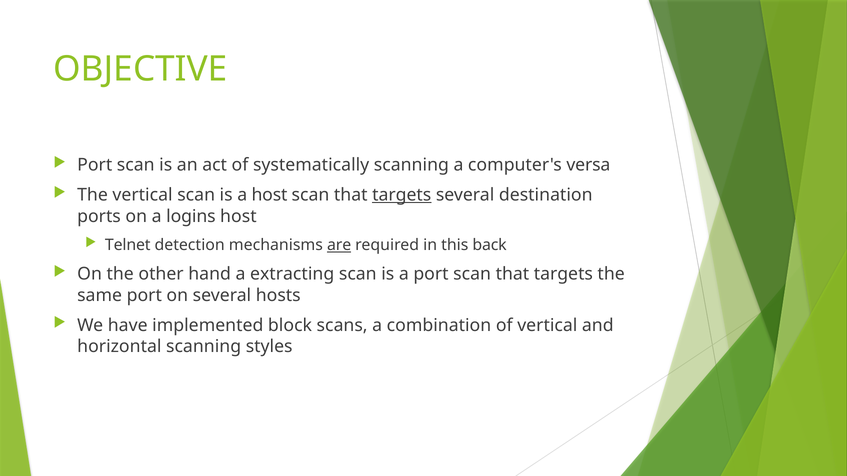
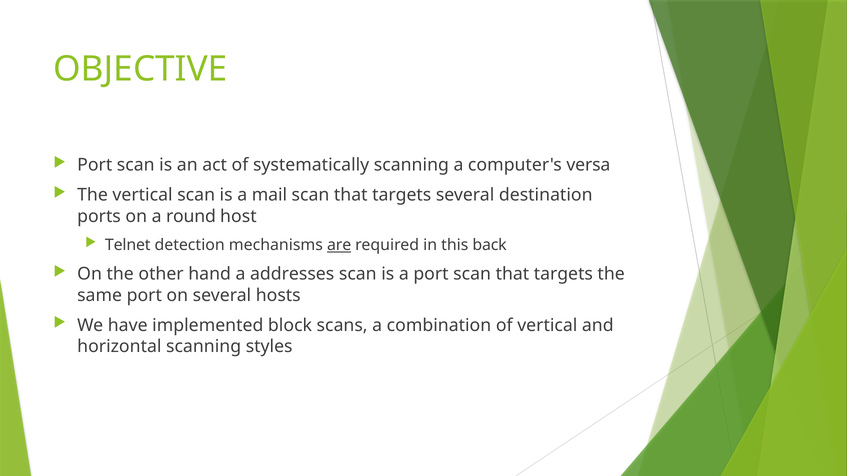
a host: host -> mail
targets at (402, 195) underline: present -> none
logins: logins -> round
extracting: extracting -> addresses
